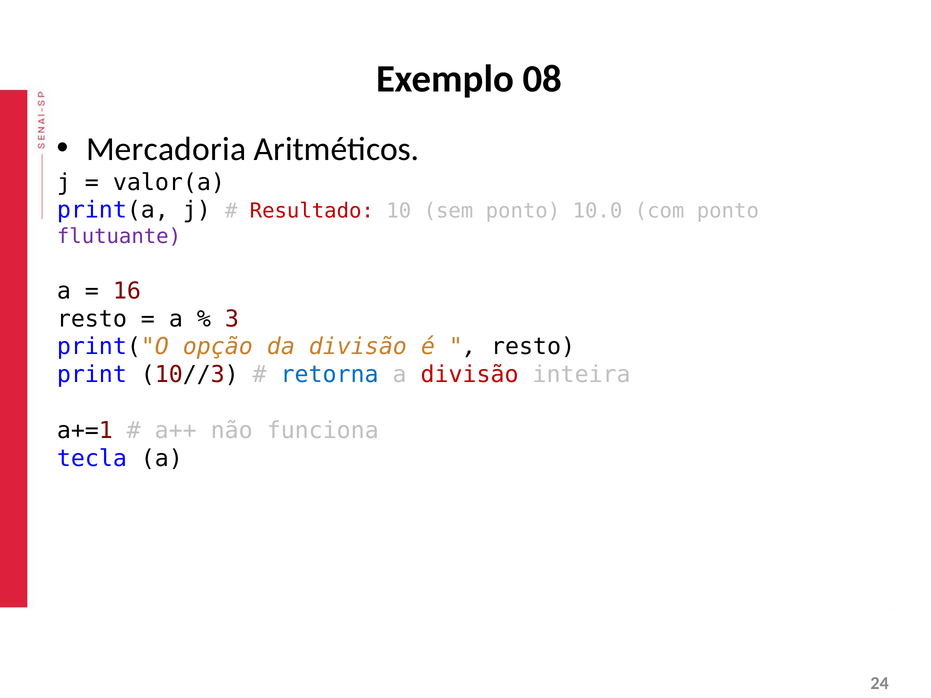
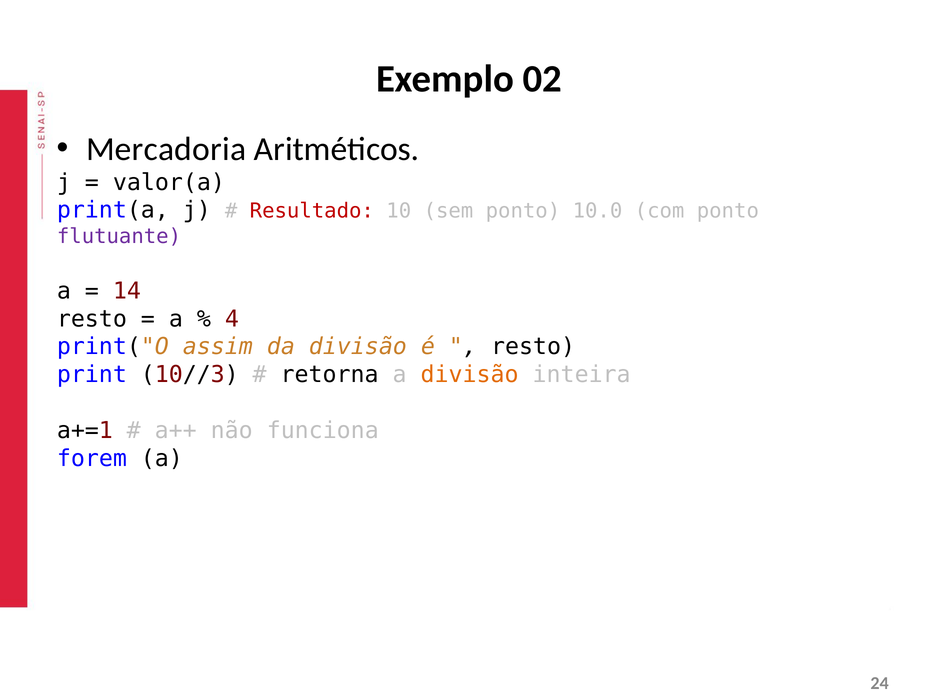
08: 08 -> 02
16: 16 -> 14
3: 3 -> 4
opção: opção -> assim
retorna colour: blue -> black
divisão at (470, 375) colour: red -> orange
tecla: tecla -> forem
